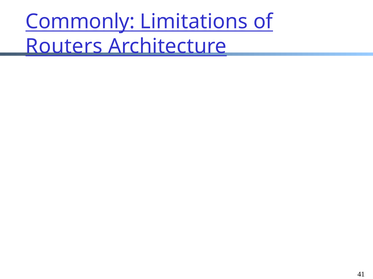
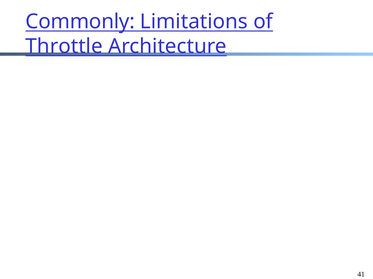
Routers: Routers -> Throttle
